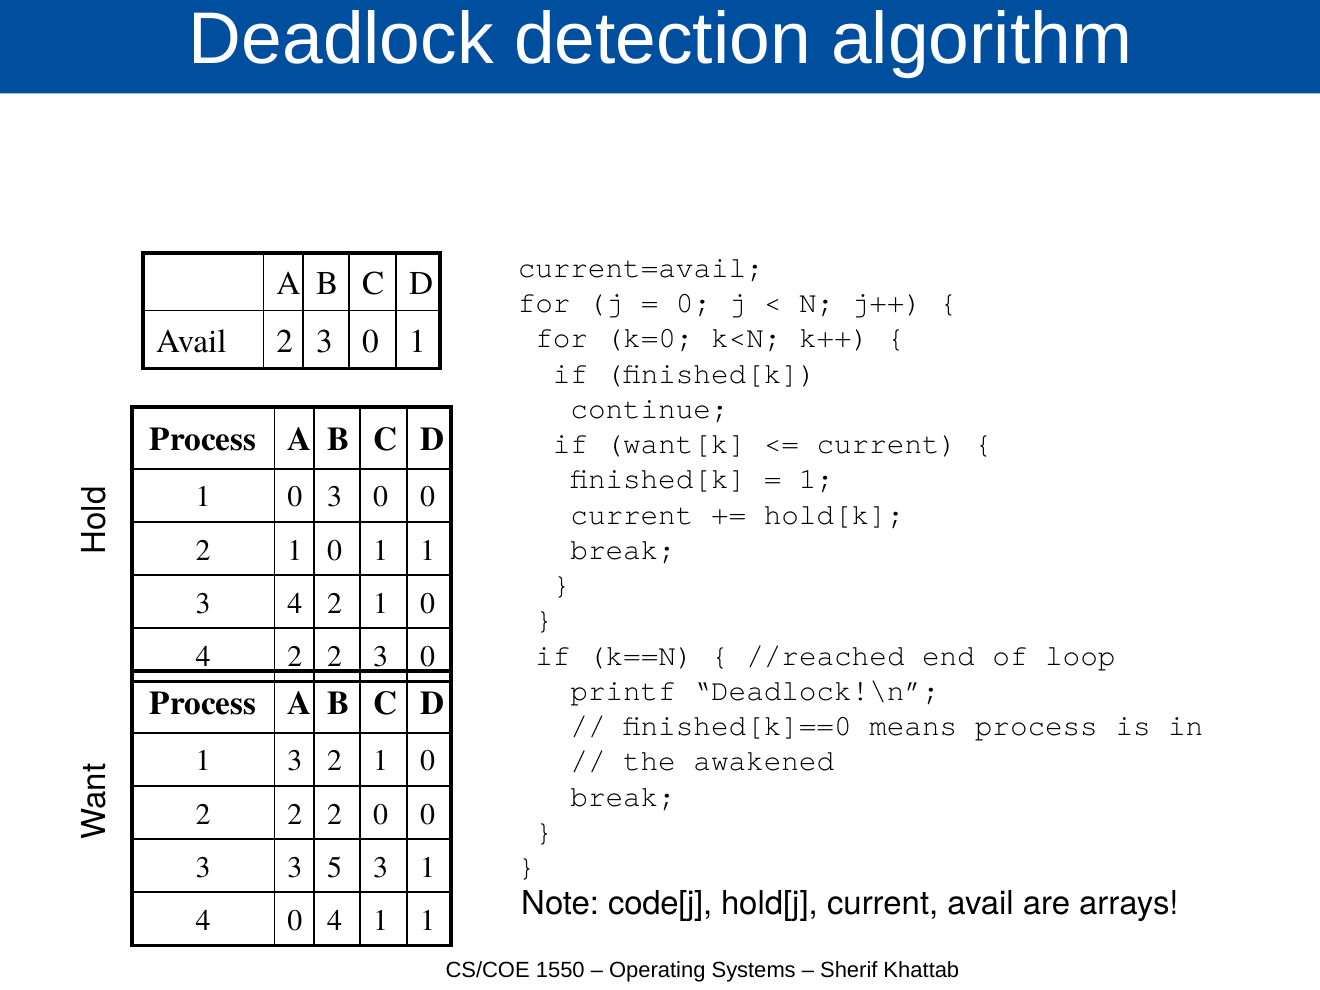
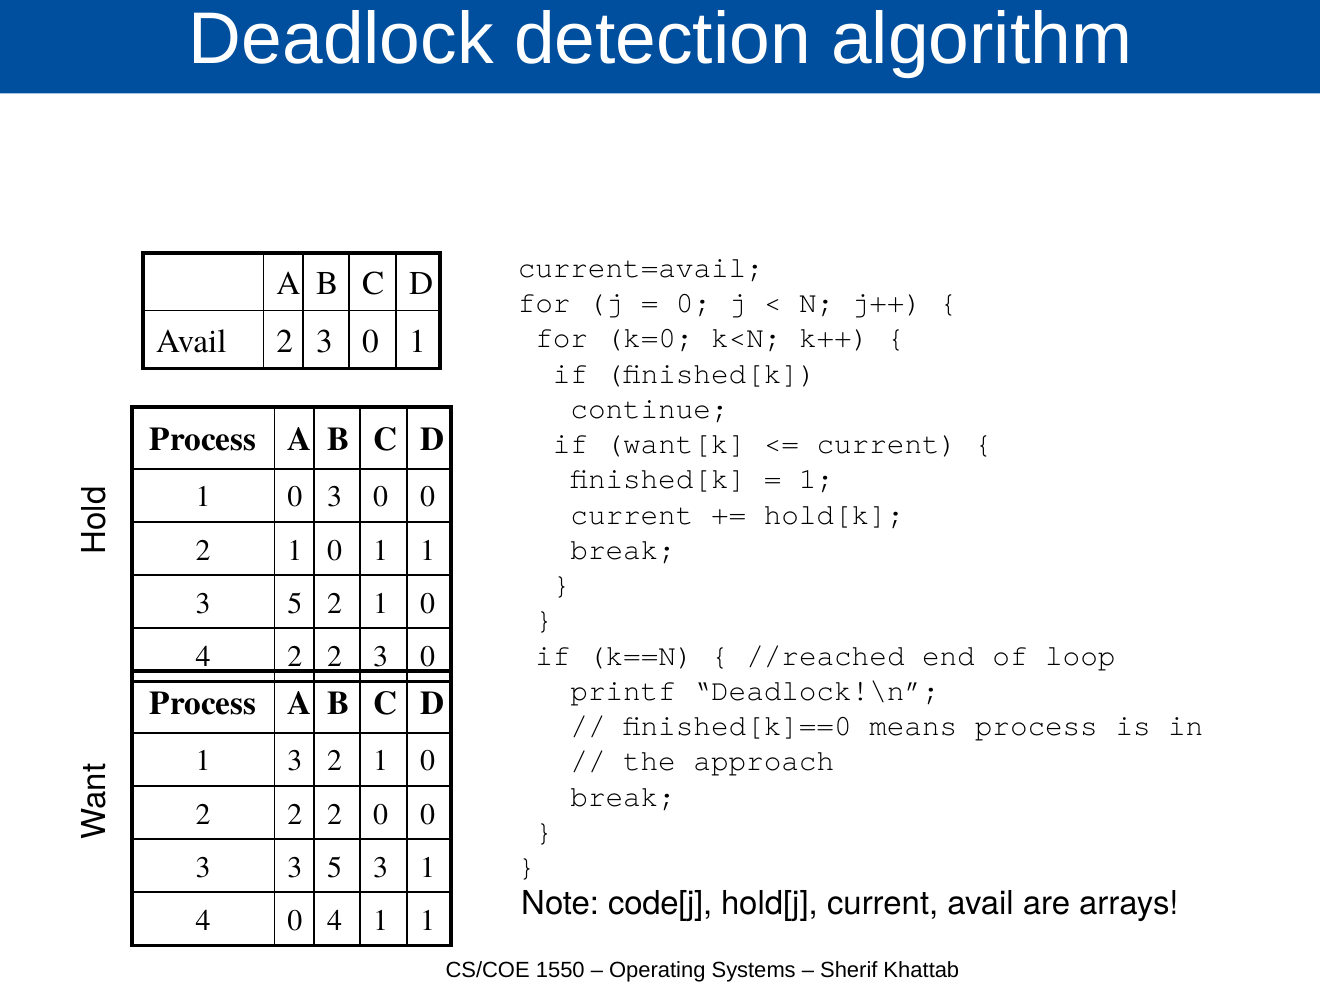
4 at (295, 603): 4 -> 5
awakened: awakened -> approach
